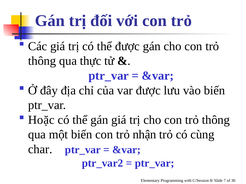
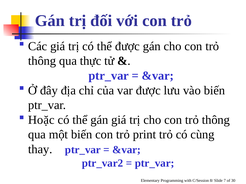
nhận: nhận -> print
char: char -> thay
